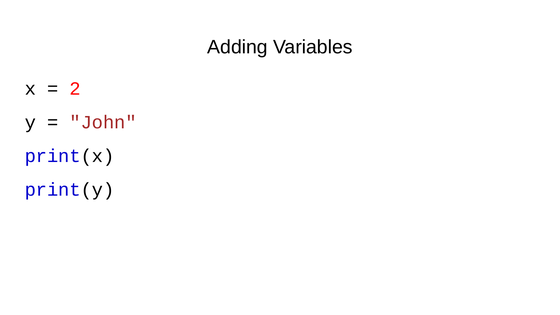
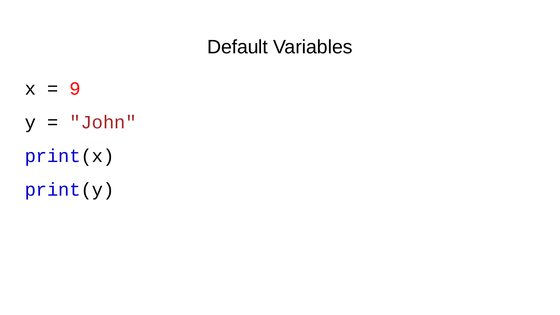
Adding: Adding -> Default
2: 2 -> 9
